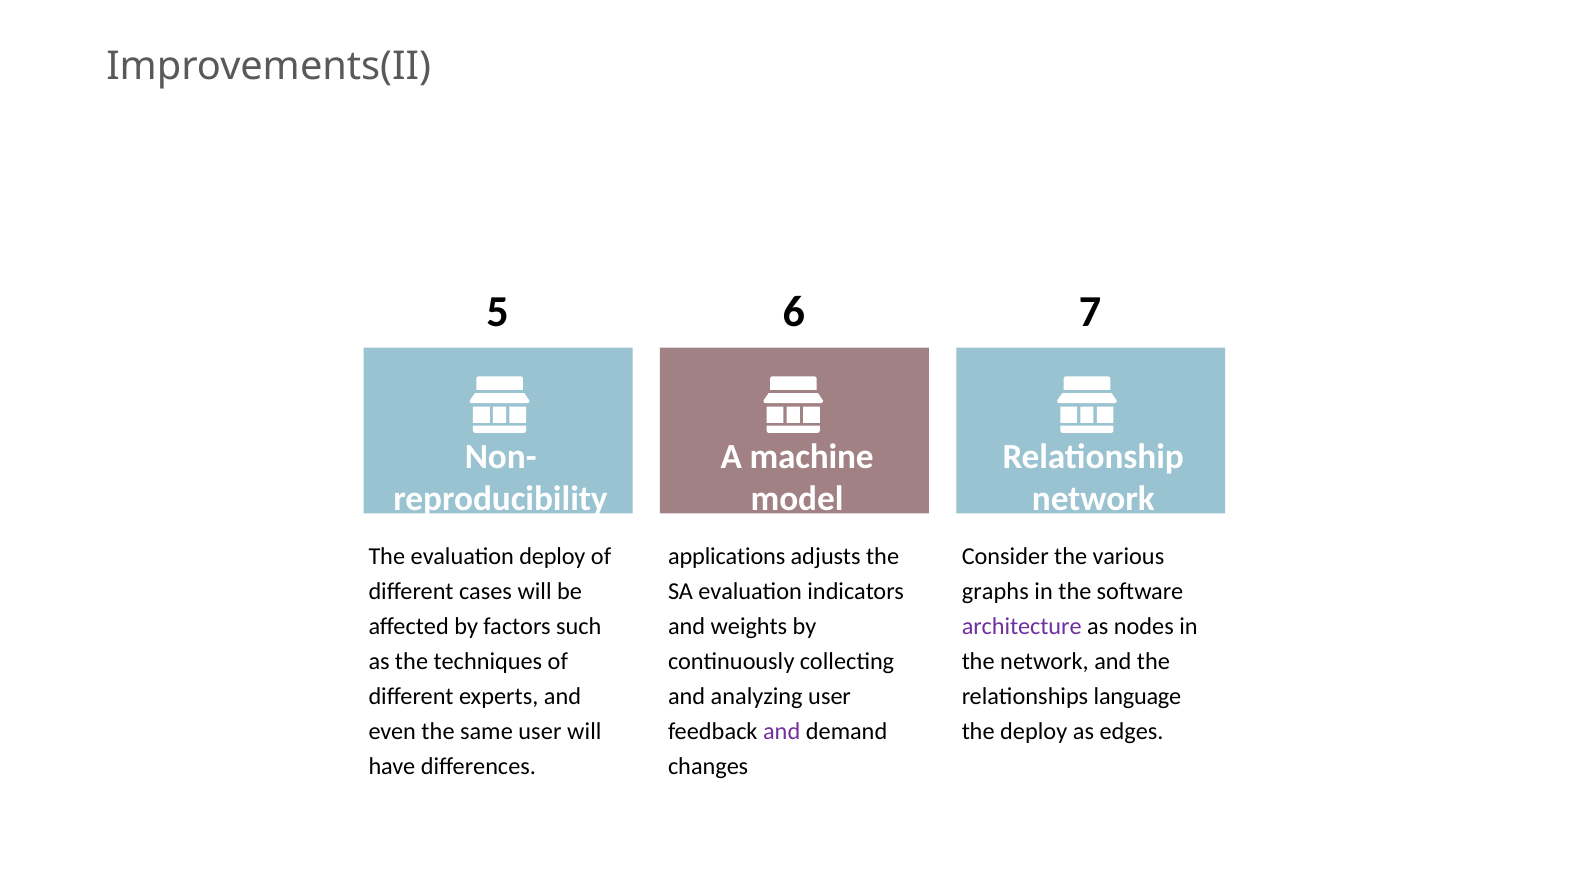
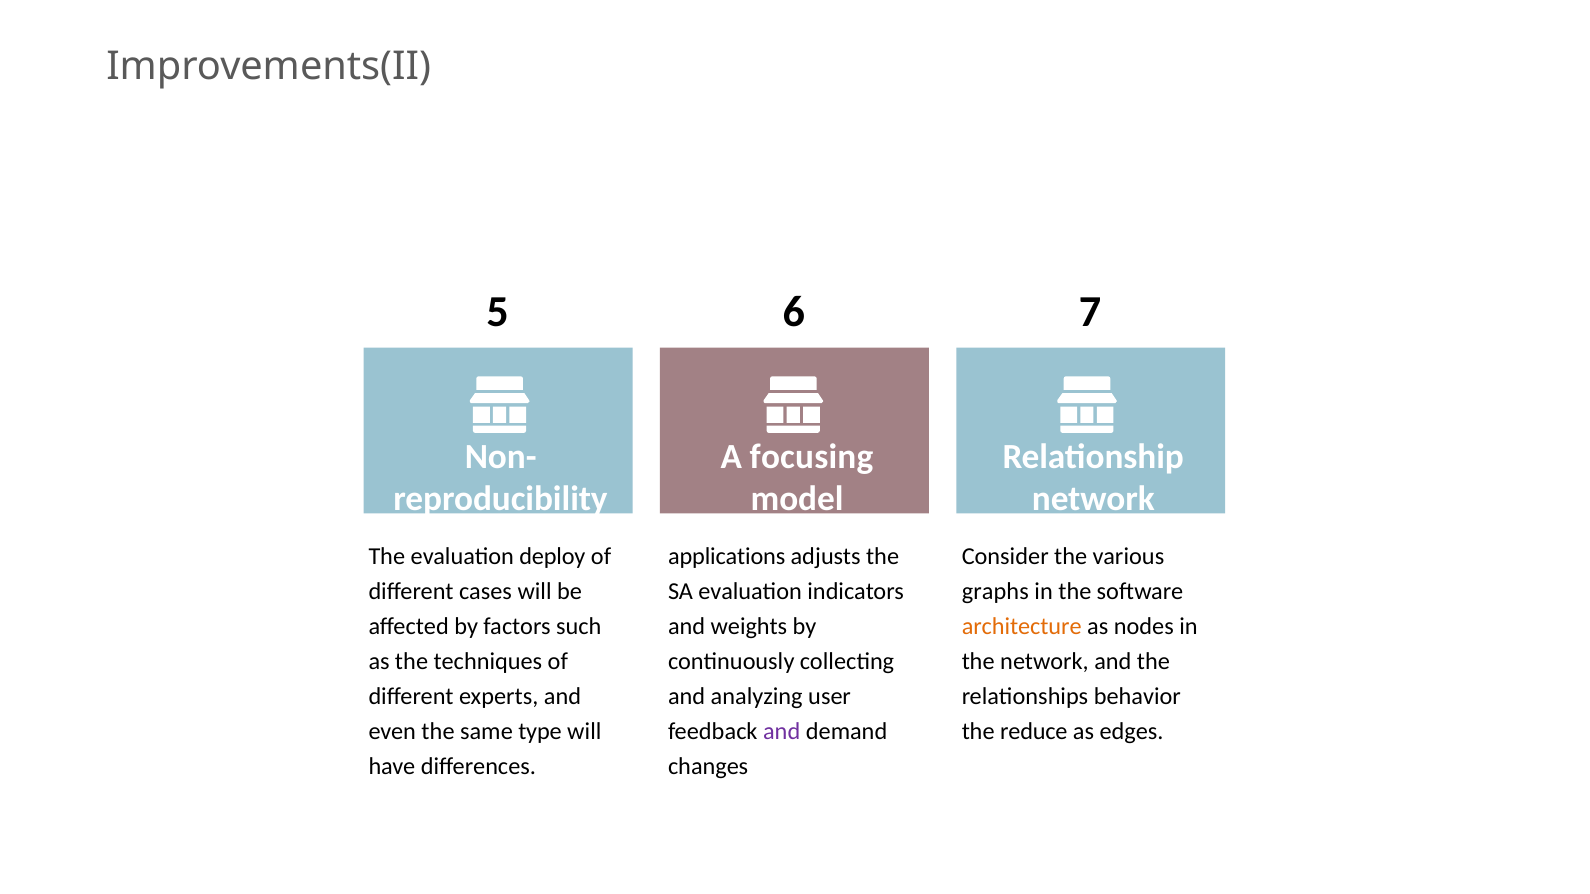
machine: machine -> focusing
architecture colour: purple -> orange
language: language -> behavior
same user: user -> type
the deploy: deploy -> reduce
